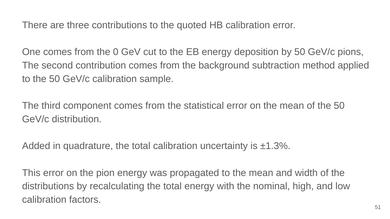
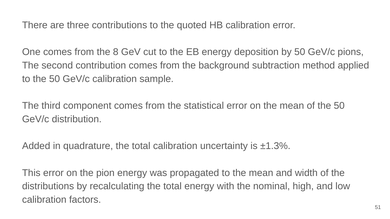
0: 0 -> 8
